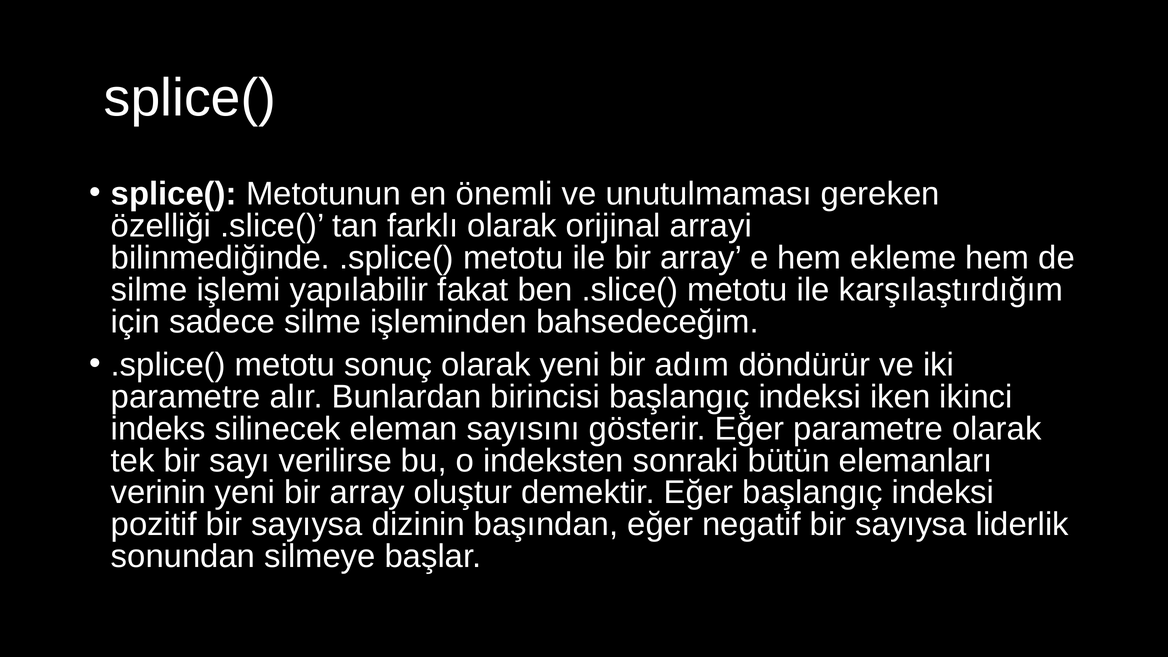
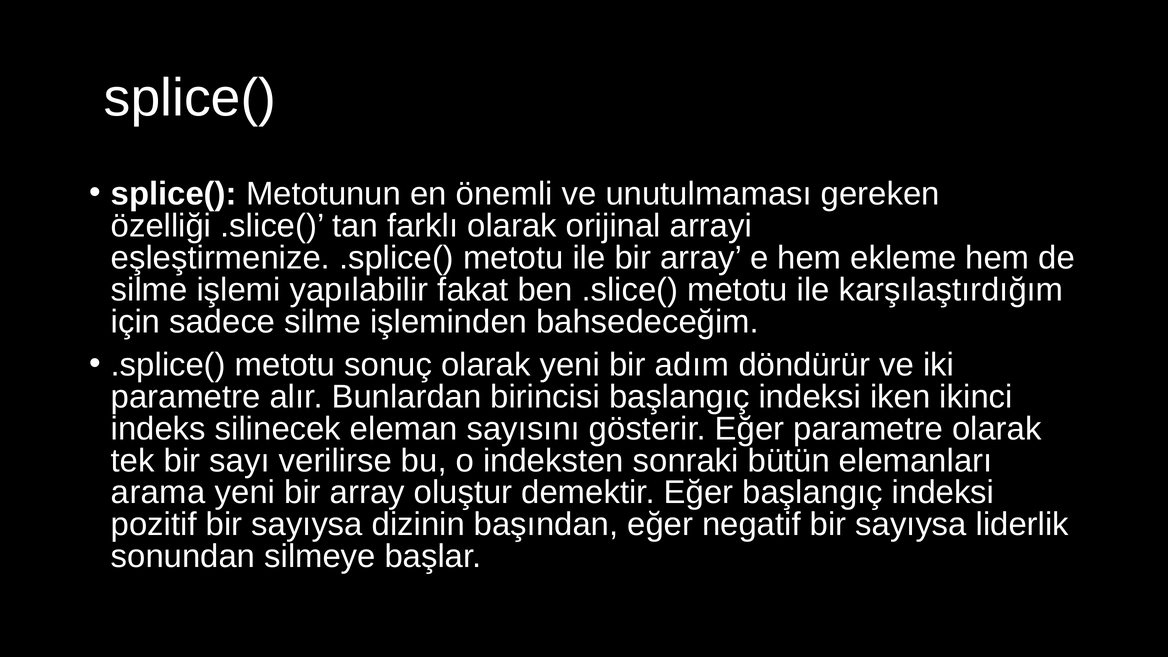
bilinmediğinde: bilinmediğinde -> eşleştirmenize
verinin: verinin -> arama
